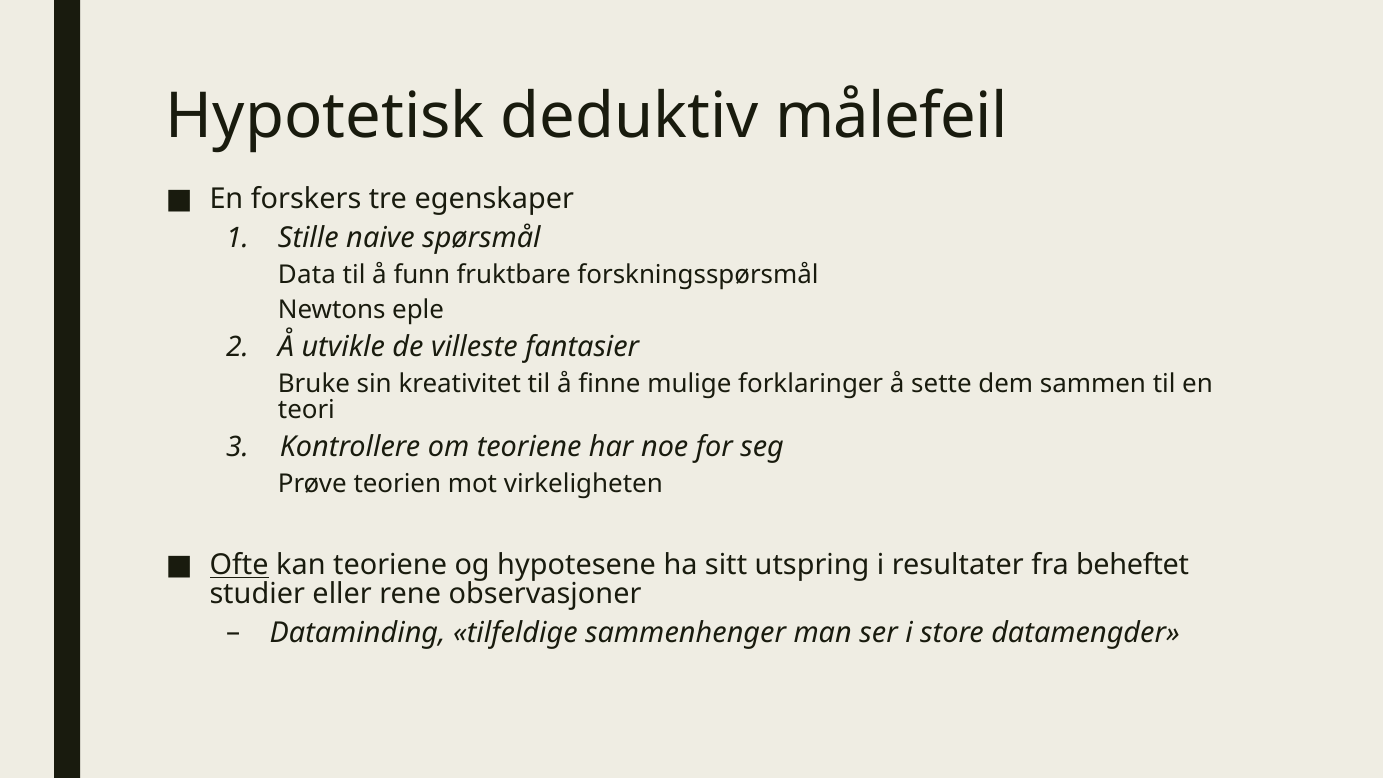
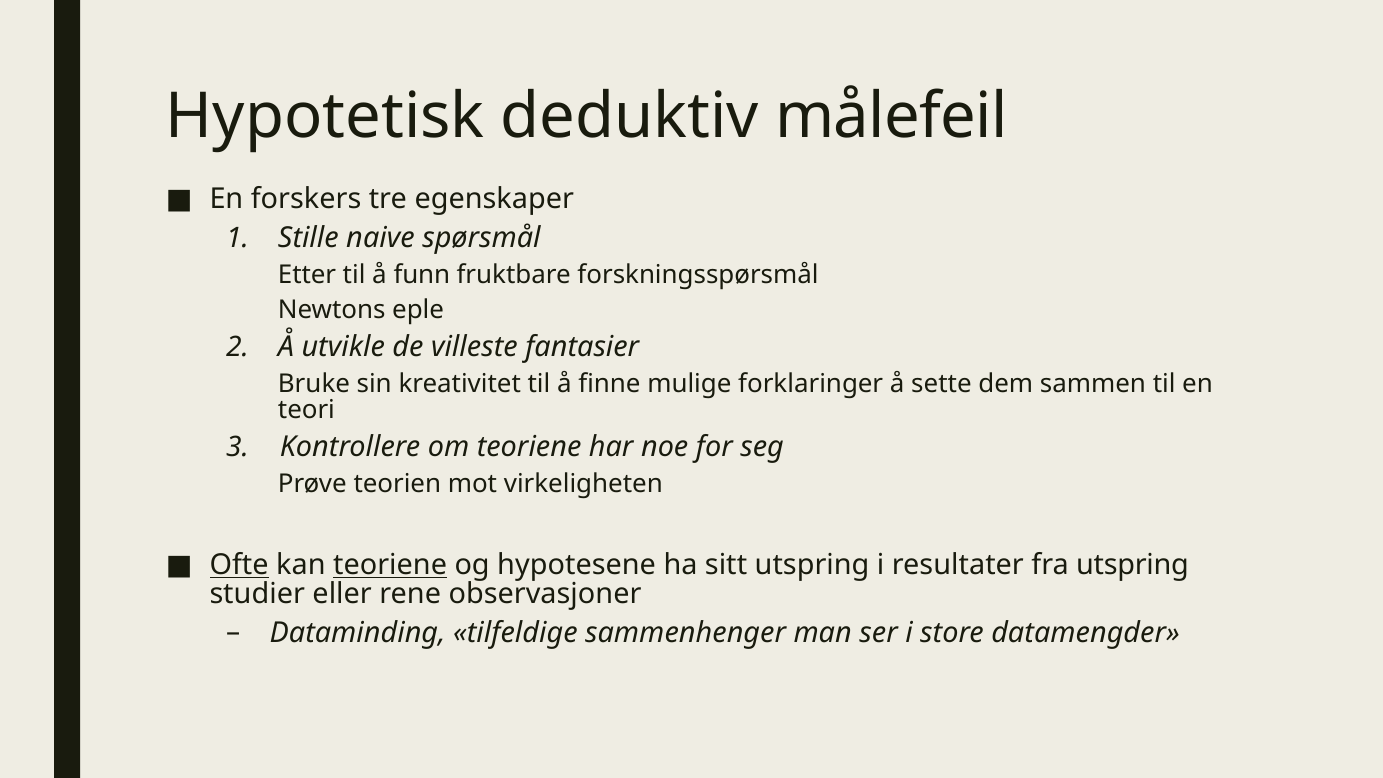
Data: Data -> Etter
teoriene at (390, 565) underline: none -> present
fra beheftet: beheftet -> utspring
